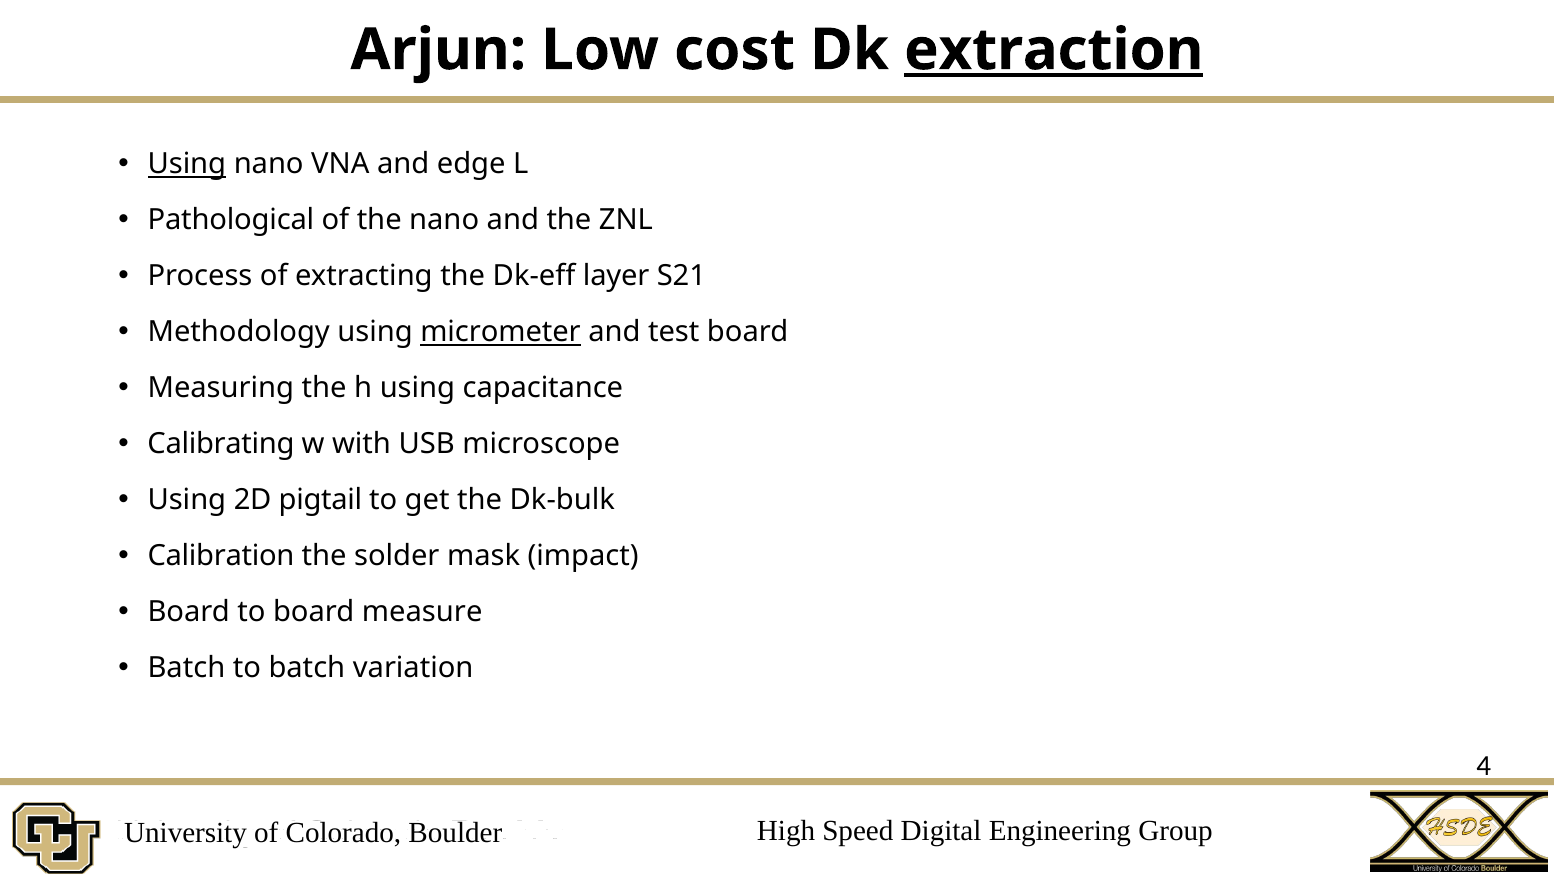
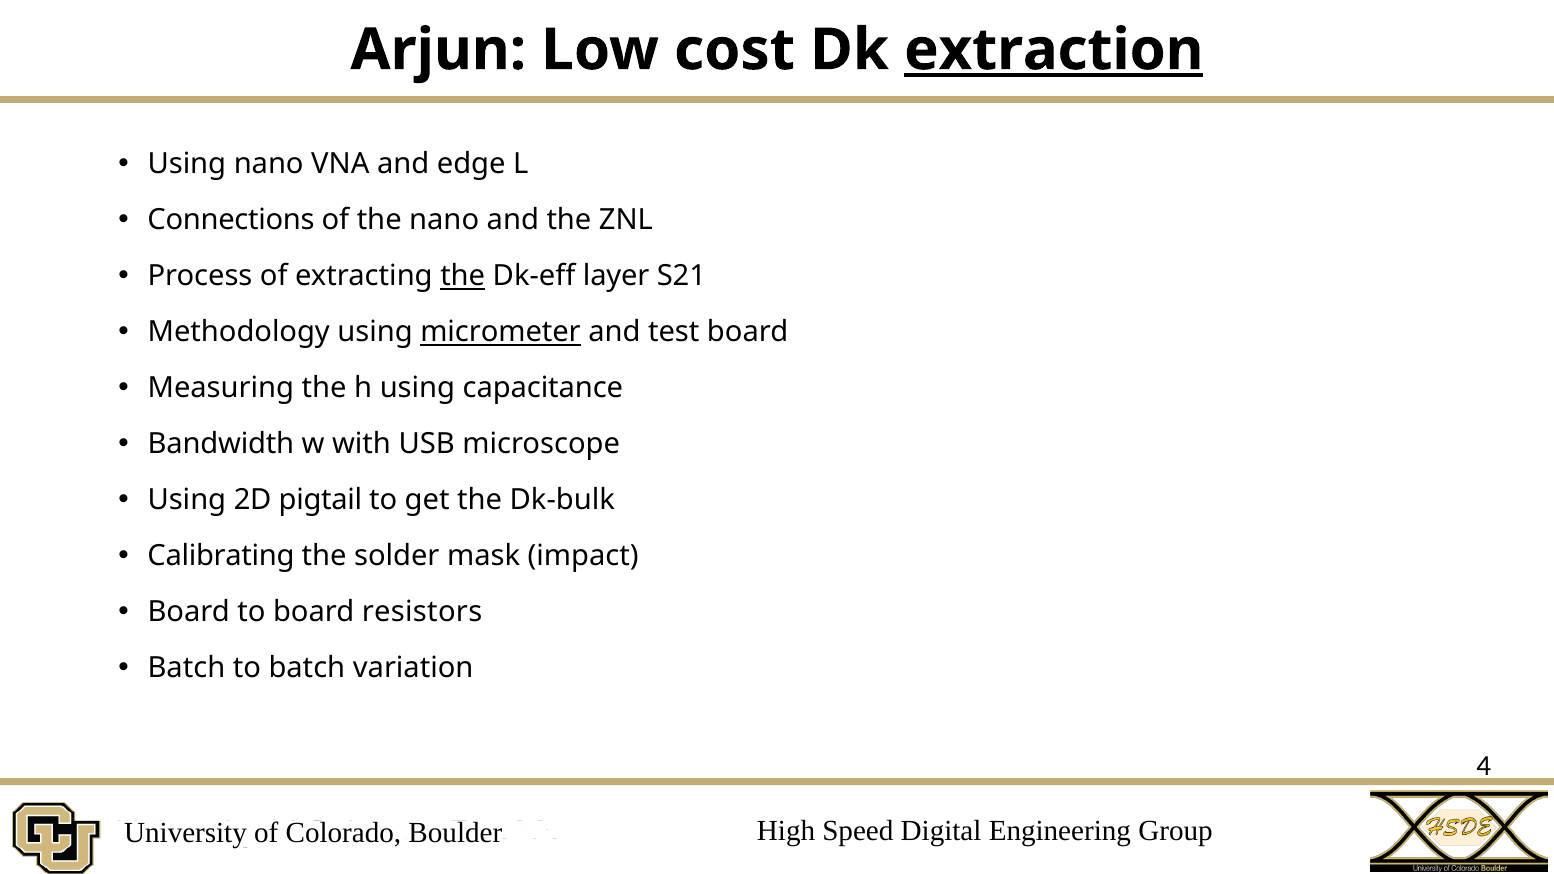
Using at (187, 164) underline: present -> none
Pathological: Pathological -> Connections
the at (463, 276) underline: none -> present
Calibrating: Calibrating -> Bandwidth
Calibration: Calibration -> Calibrating
measure: measure -> resistors
